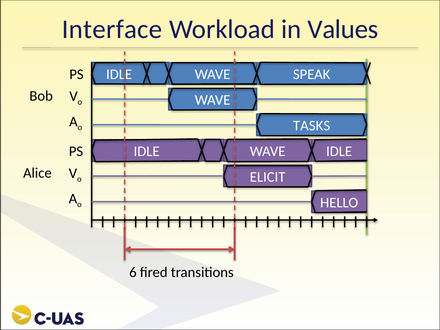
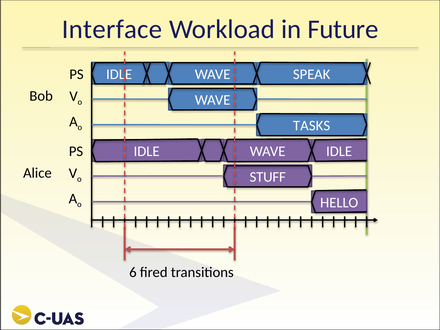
Values: Values -> Future
ELICIT: ELICIT -> STUFF
